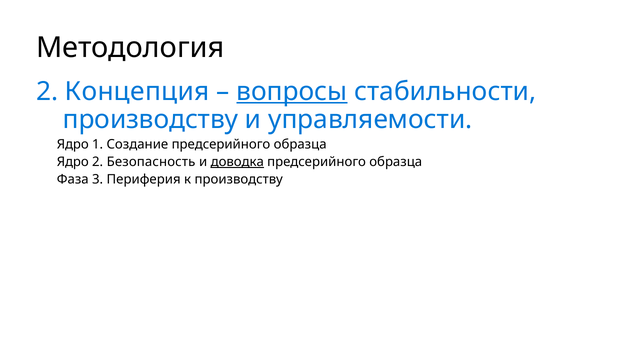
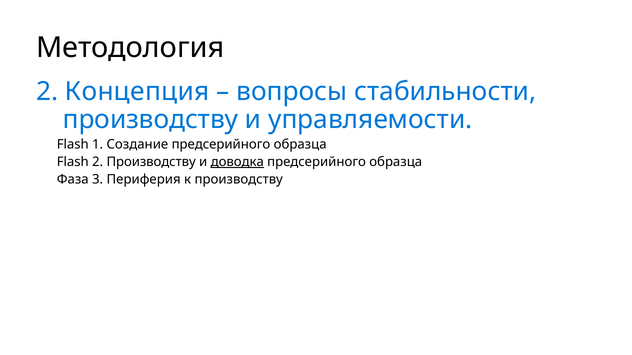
вопросы underline: present -> none
Ядро at (73, 145): Ядро -> Flash
Ядро at (73, 162): Ядро -> Flash
2 Безопасность: Безопасность -> Производству
